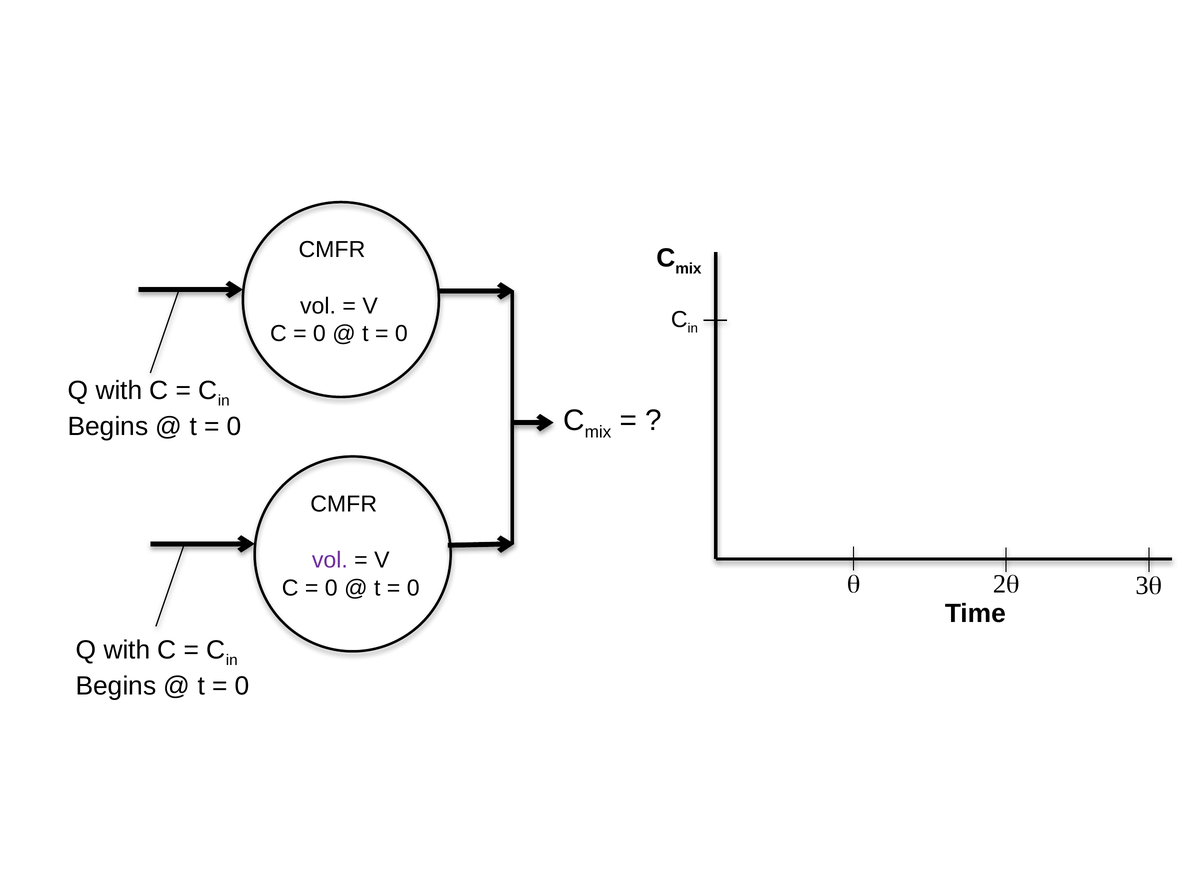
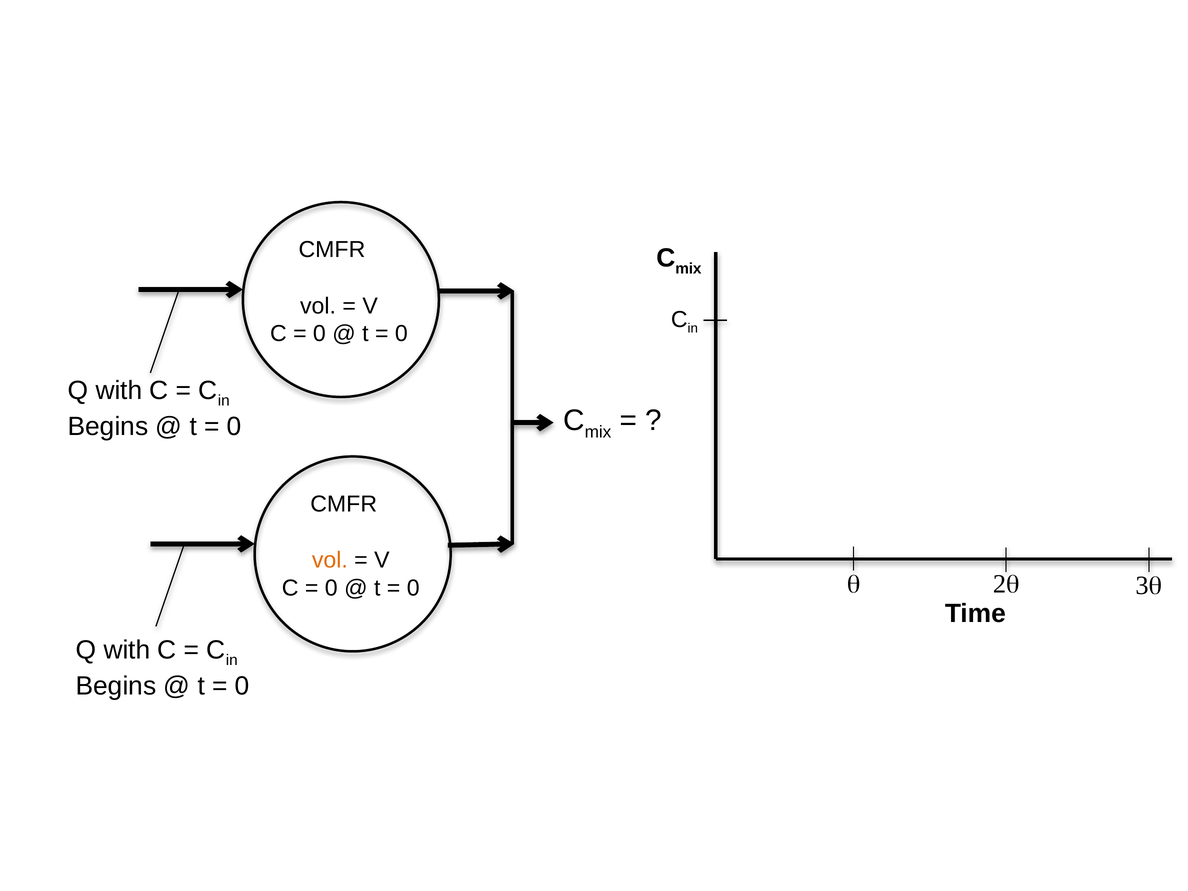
vol at (330, 560) colour: purple -> orange
